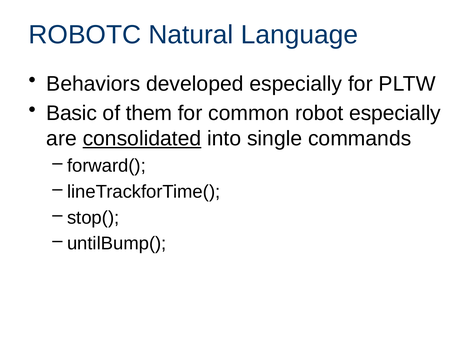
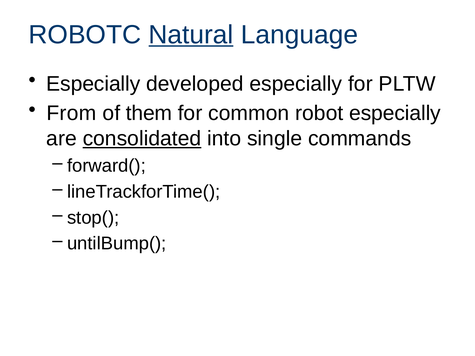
Natural underline: none -> present
Behaviors at (93, 84): Behaviors -> Especially
Basic: Basic -> From
